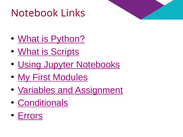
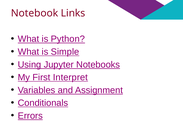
Scripts: Scripts -> Simple
Modules: Modules -> Interpret
